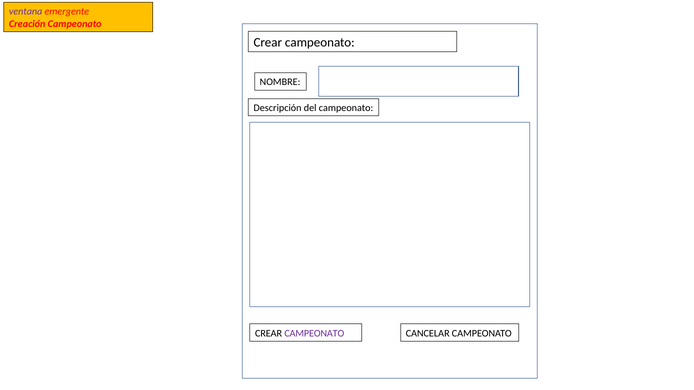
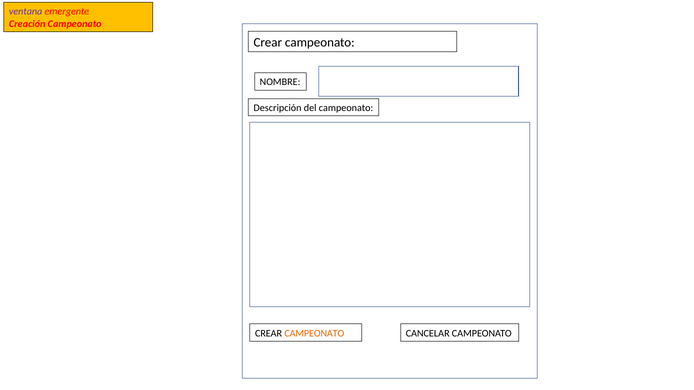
CAMPEONATO at (314, 334) colour: purple -> orange
